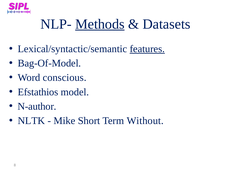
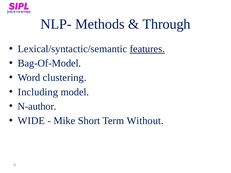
Methods underline: present -> none
Datasets: Datasets -> Through
conscious: conscious -> clustering
Efstathios: Efstathios -> Including
NLTK: NLTK -> WIDE
